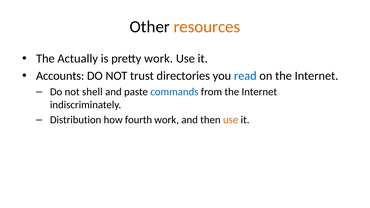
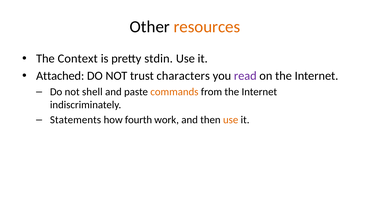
Actually: Actually -> Context
pretty work: work -> stdin
Accounts: Accounts -> Attached
directories: directories -> characters
read colour: blue -> purple
commands colour: blue -> orange
Distribution: Distribution -> Statements
